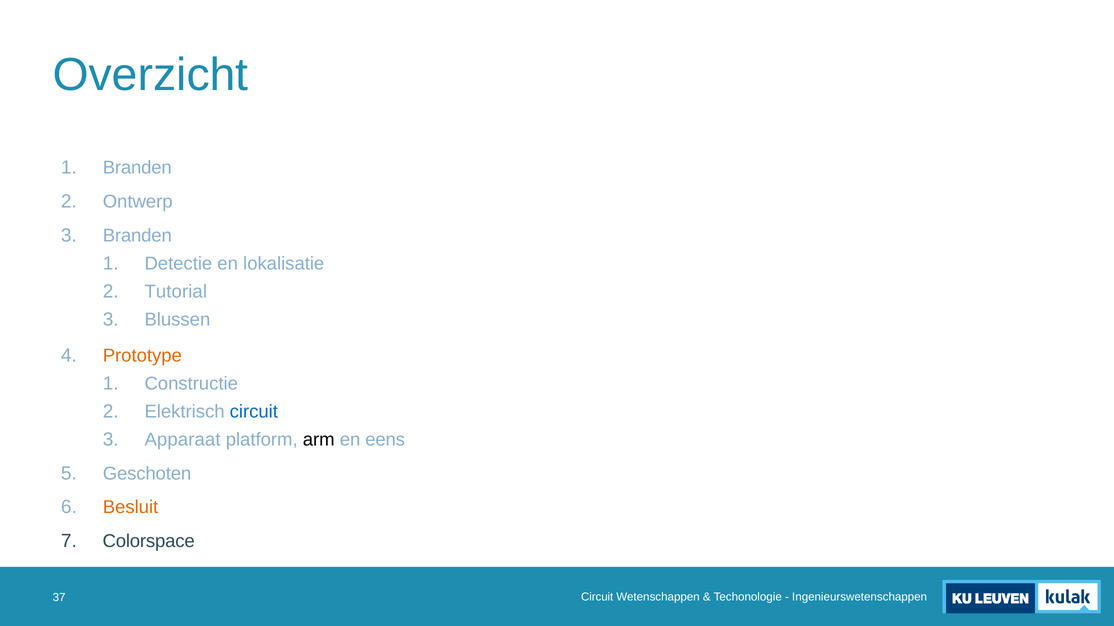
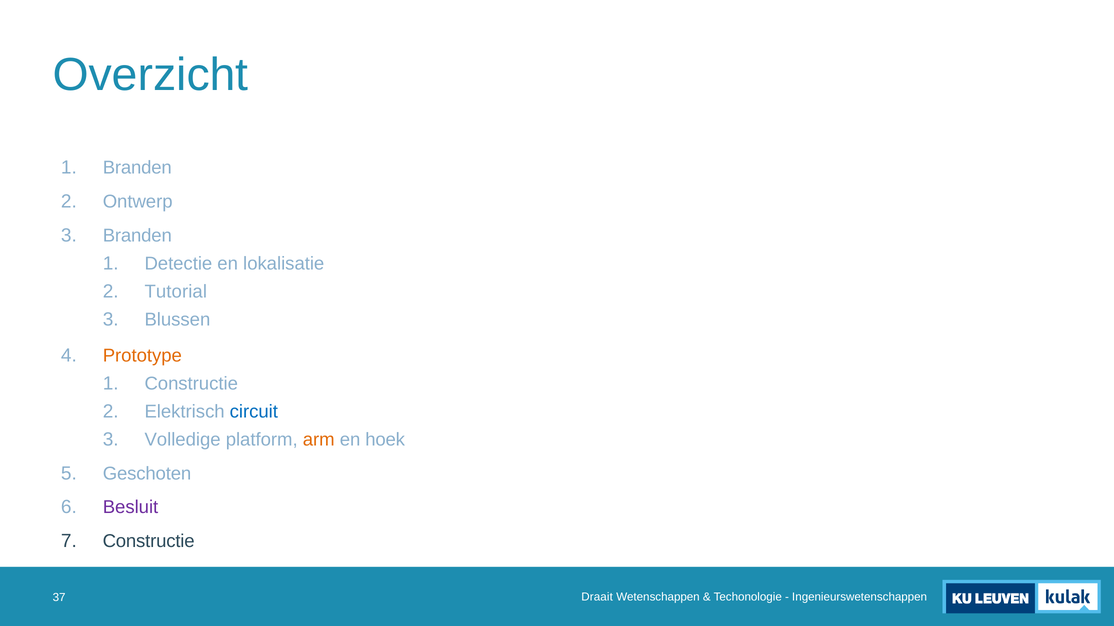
Apparaat: Apparaat -> Volledige
arm colour: black -> orange
eens: eens -> hoek
Besluit colour: orange -> purple
Colorspace at (149, 542): Colorspace -> Constructie
Circuit at (597, 598): Circuit -> Draait
